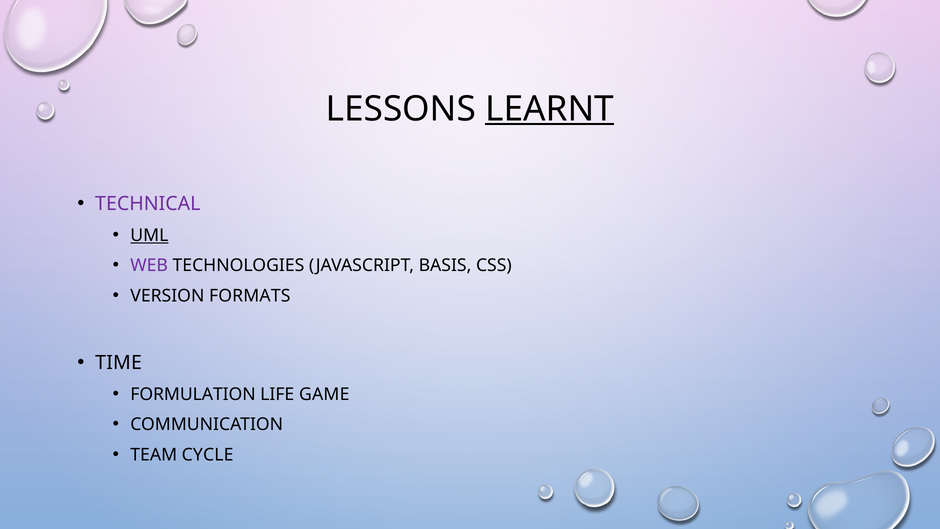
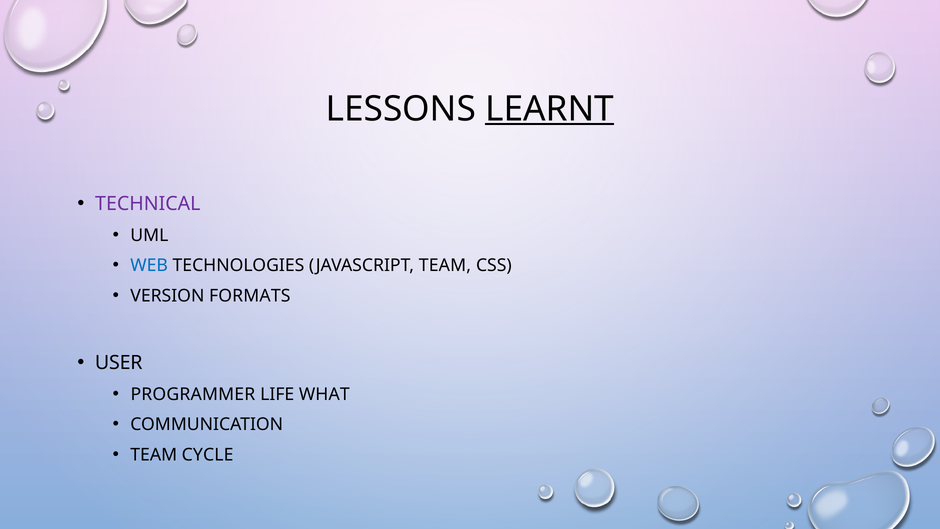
UML underline: present -> none
WEB colour: purple -> blue
JAVASCRIPT BASIS: BASIS -> TEAM
TIME: TIME -> USER
FORMULATION: FORMULATION -> PROGRAMMER
GAME: GAME -> WHAT
